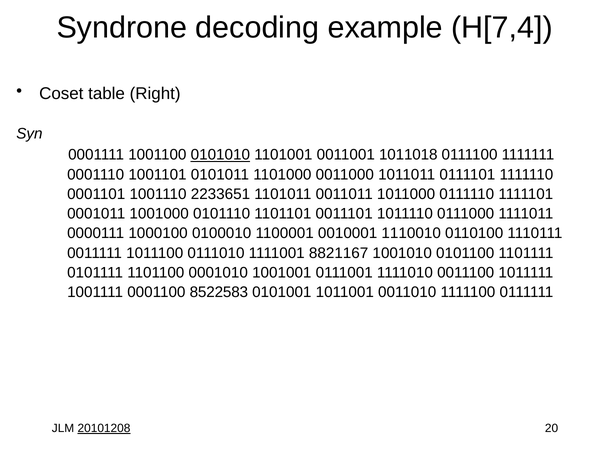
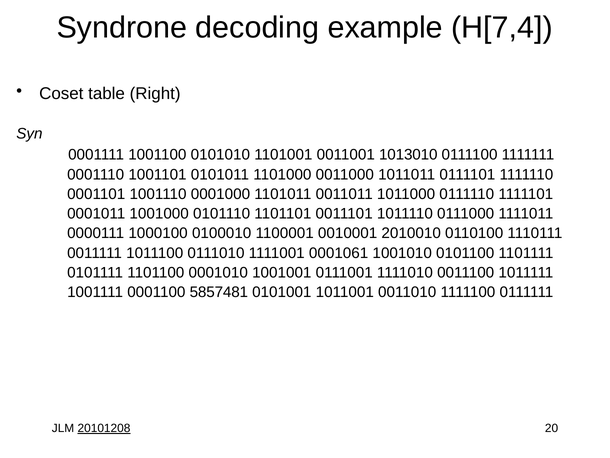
0101010 underline: present -> none
1011018: 1011018 -> 1013010
2233651: 2233651 -> 0001000
1110010: 1110010 -> 2010010
8821167: 8821167 -> 0001061
8522583: 8522583 -> 5857481
